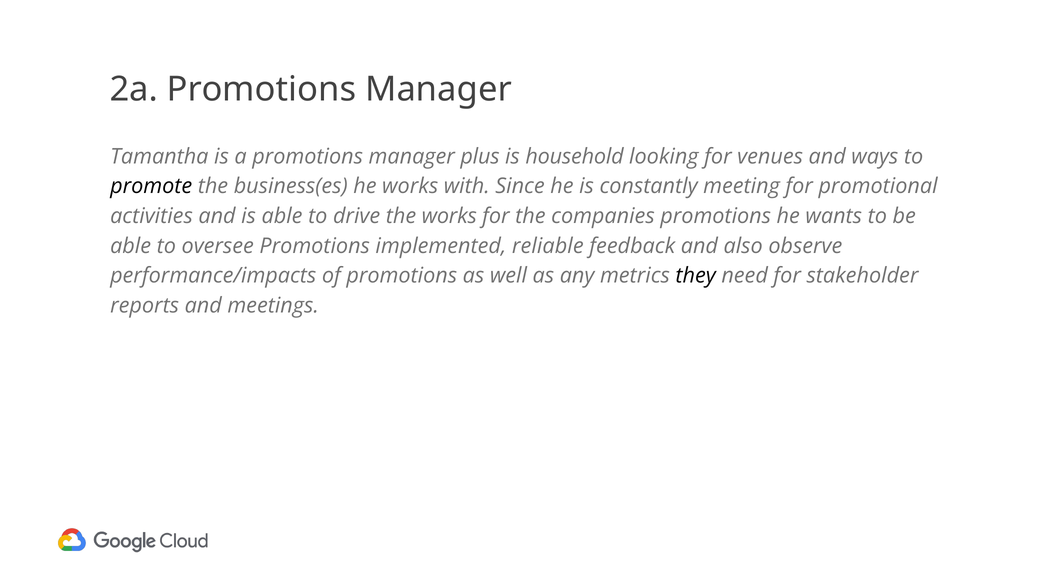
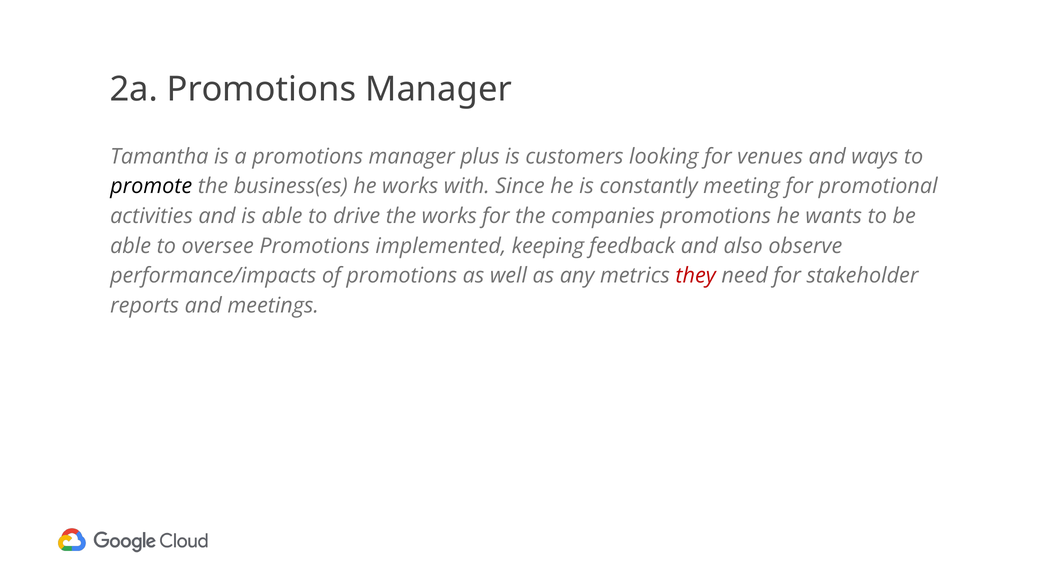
household: household -> customers
reliable: reliable -> keeping
they colour: black -> red
